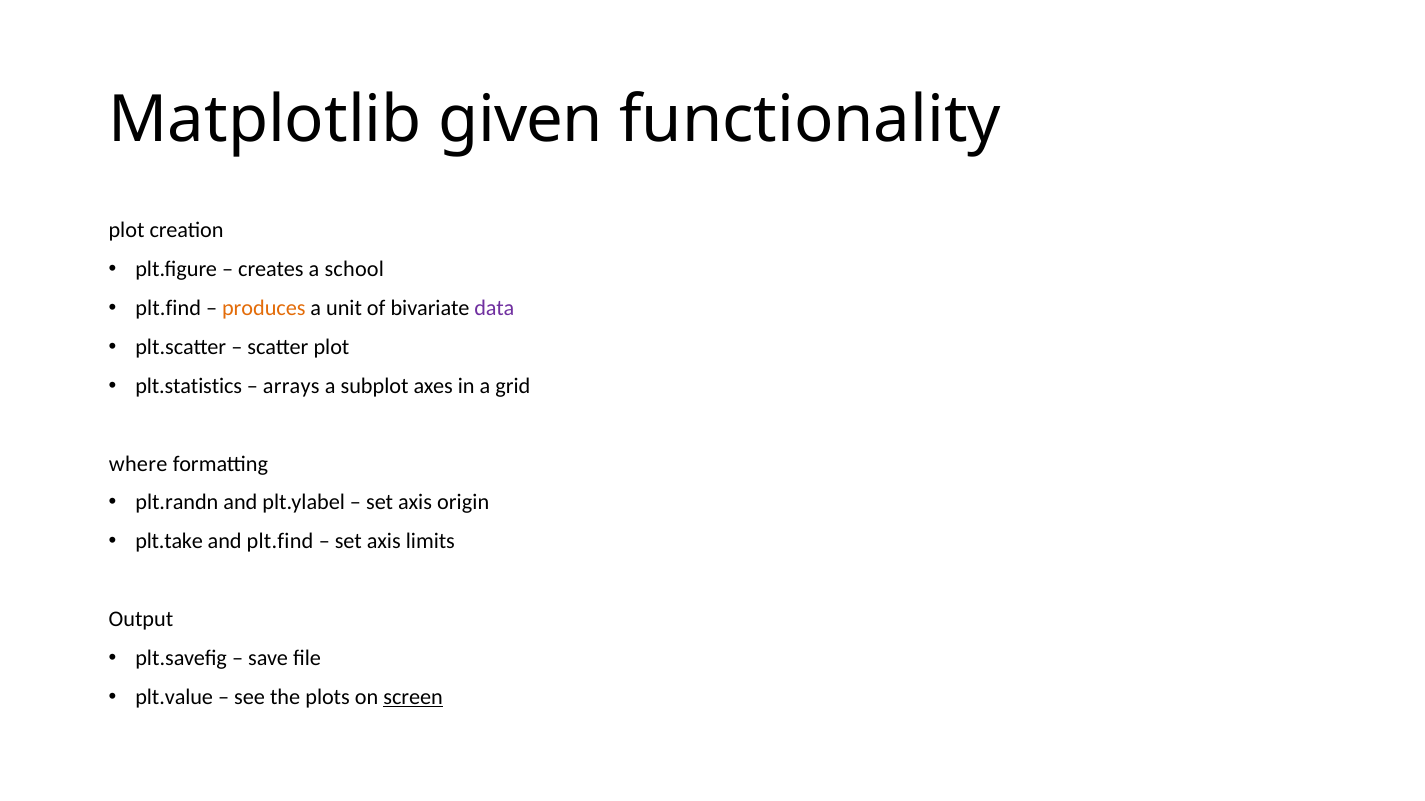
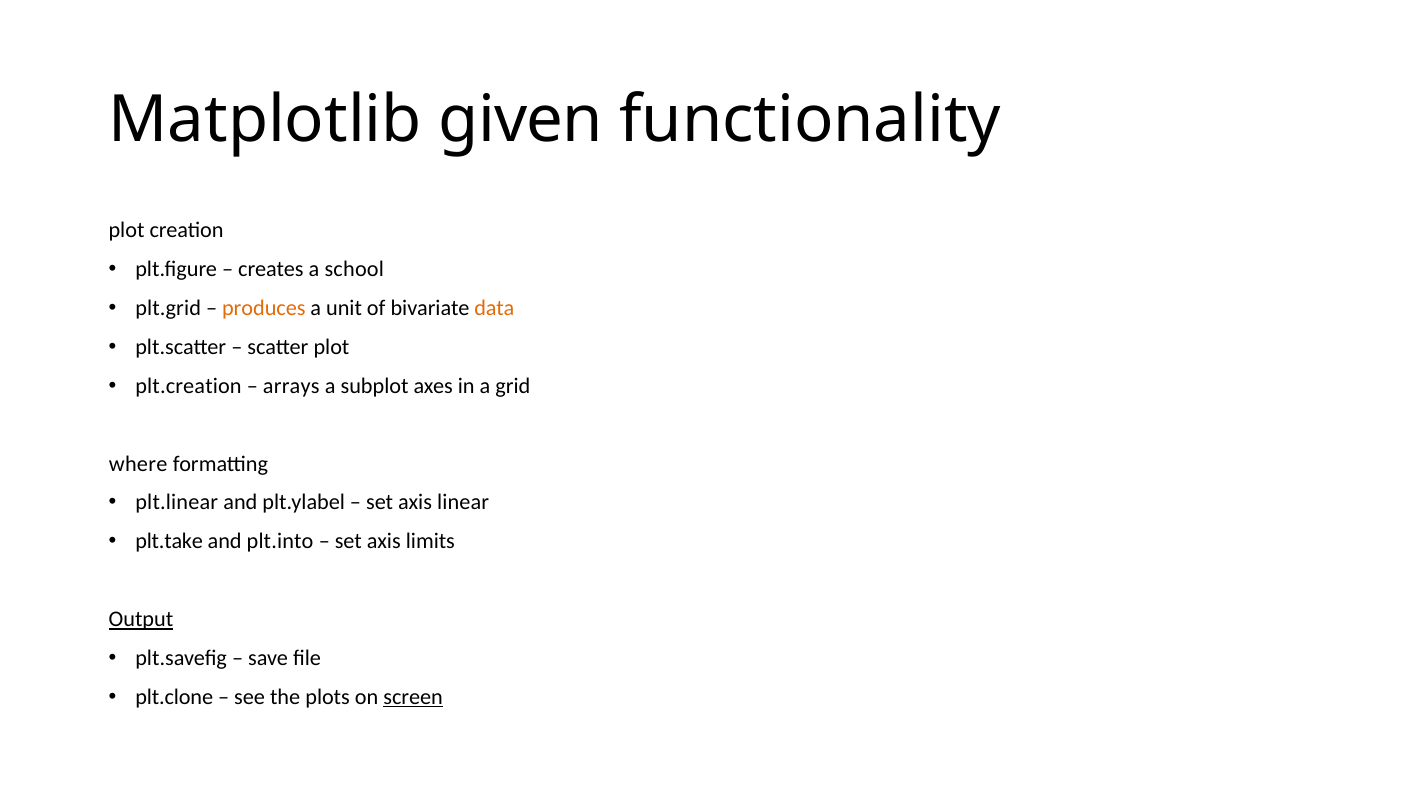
plt.find at (168, 308): plt.find -> plt.grid
data colour: purple -> orange
plt.statistics: plt.statistics -> plt.creation
plt.randn: plt.randn -> plt.linear
origin: origin -> linear
and plt.find: plt.find -> plt.into
Output underline: none -> present
plt.value: plt.value -> plt.clone
